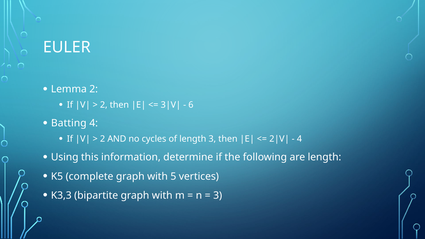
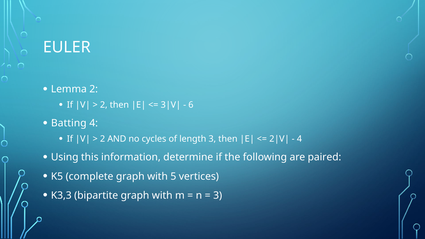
are length: length -> paired
